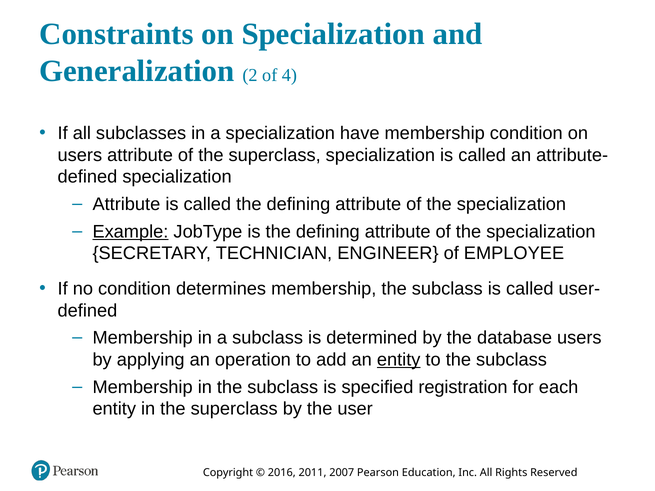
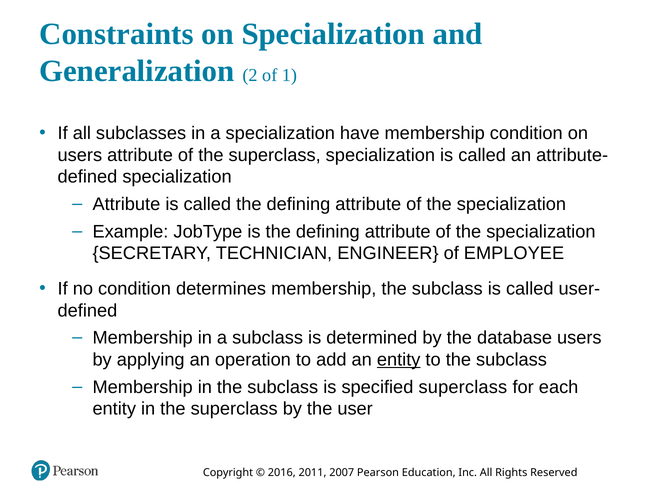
4: 4 -> 1
Example underline: present -> none
specified registration: registration -> superclass
